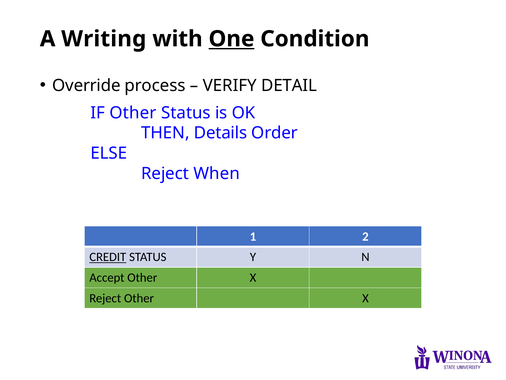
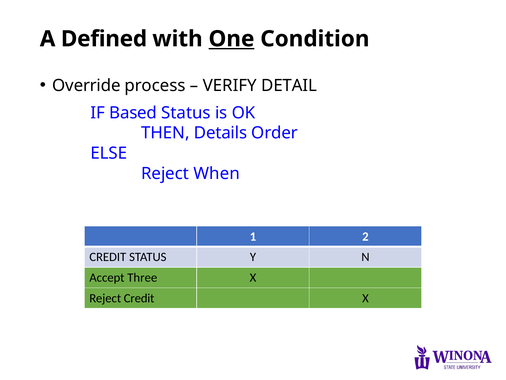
Writing: Writing -> Defined
IF Other: Other -> Based
CREDIT at (108, 257) underline: present -> none
Accept Other: Other -> Three
Reject Other: Other -> Credit
